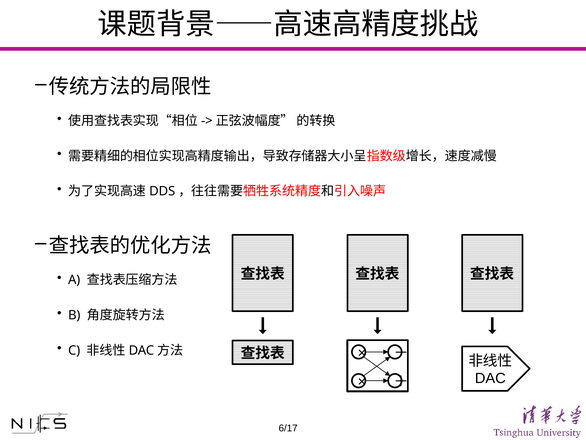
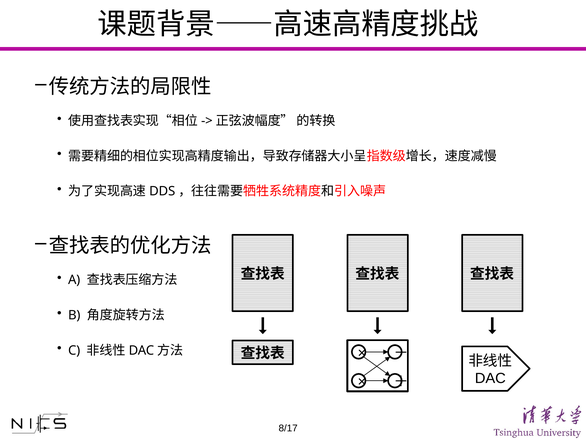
6/17: 6/17 -> 8/17
